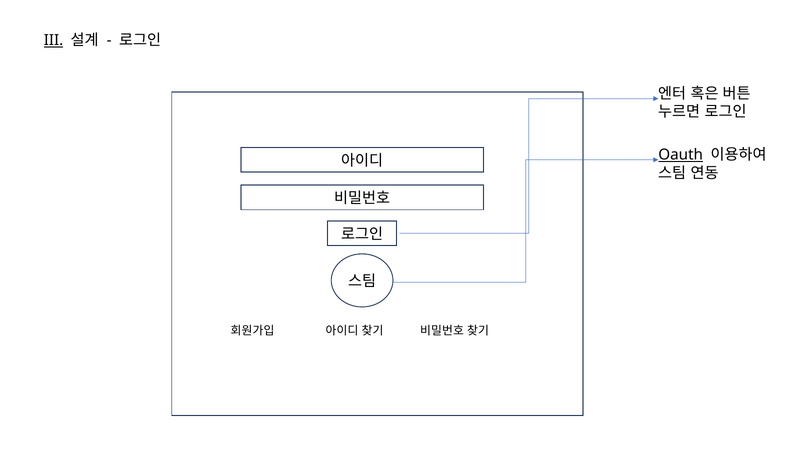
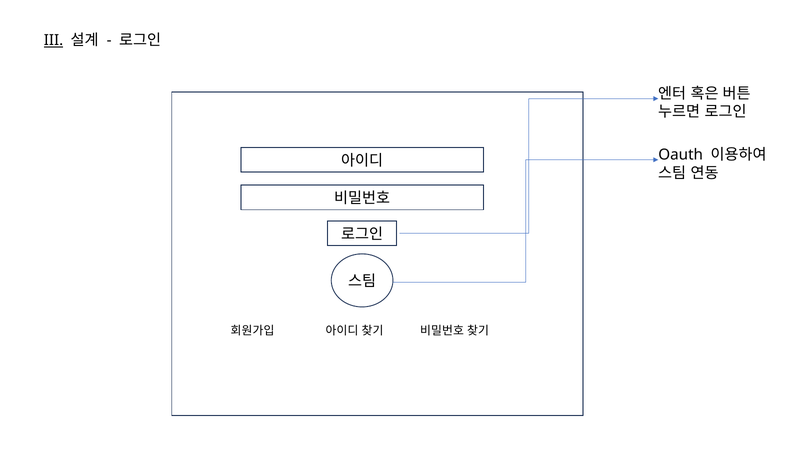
Oauth underline: present -> none
